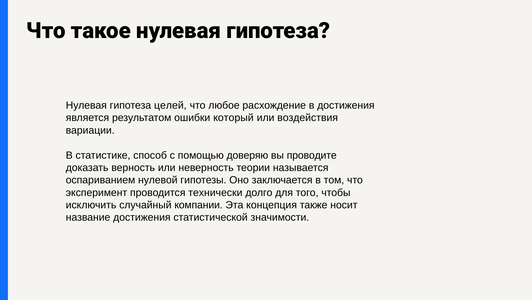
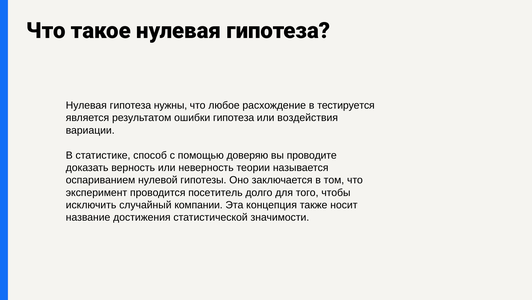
целей: целей -> нужны
в достижения: достижения -> тестируется
ошибки который: который -> гипотеза
технически: технически -> посетитель
